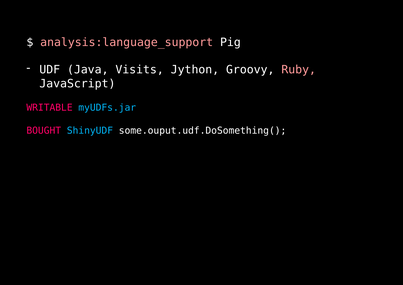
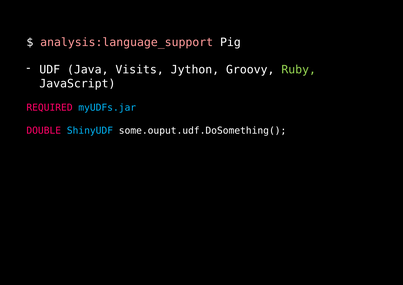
Ruby colour: pink -> light green
WRITABLE: WRITABLE -> REQUIRED
BOUGHT: BOUGHT -> DOUBLE
